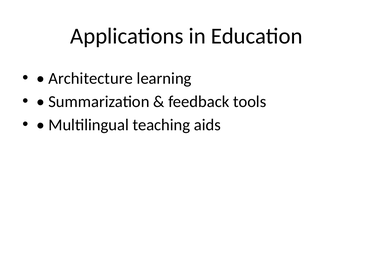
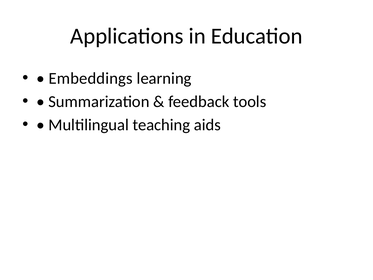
Architecture: Architecture -> Embeddings
